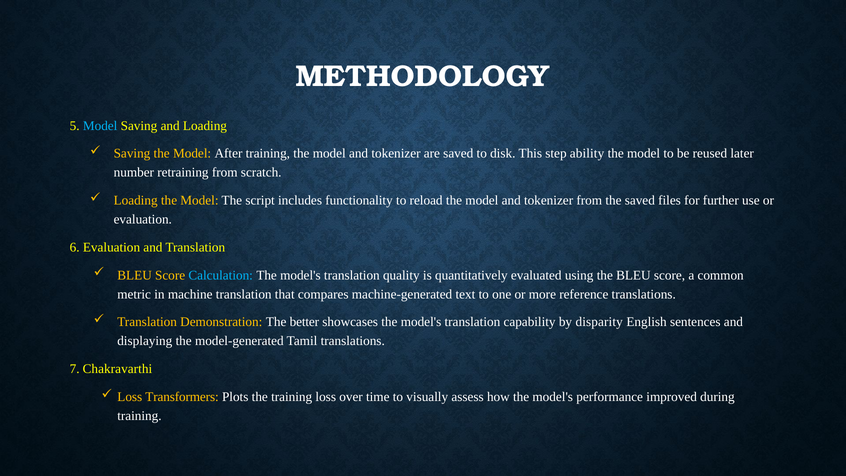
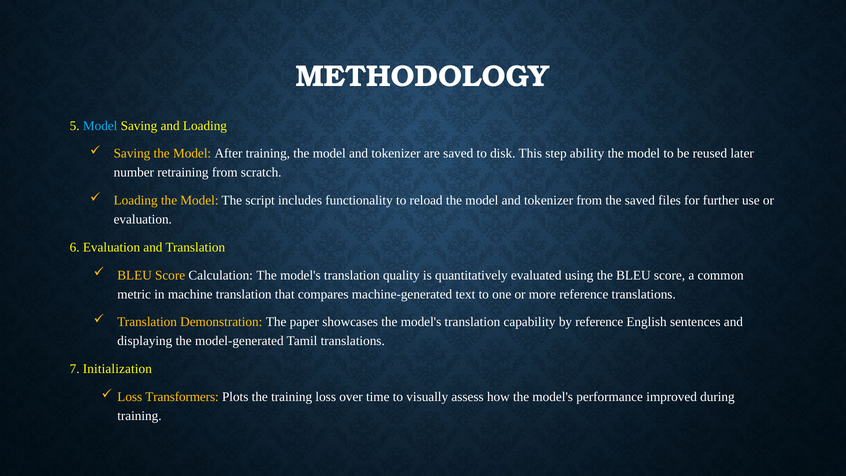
Calculation colour: light blue -> white
better: better -> paper
by disparity: disparity -> reference
Chakravarthi: Chakravarthi -> Initialization
